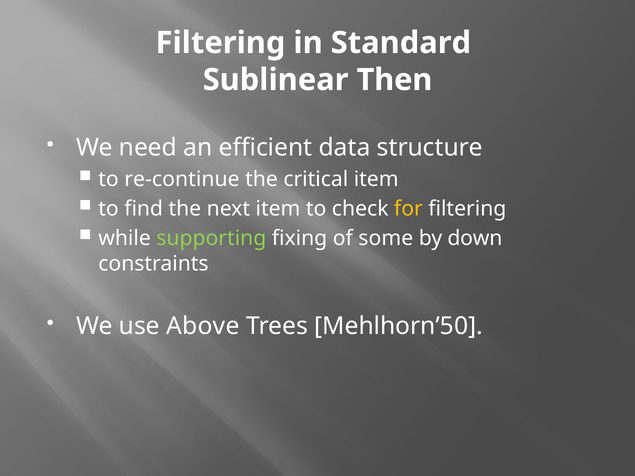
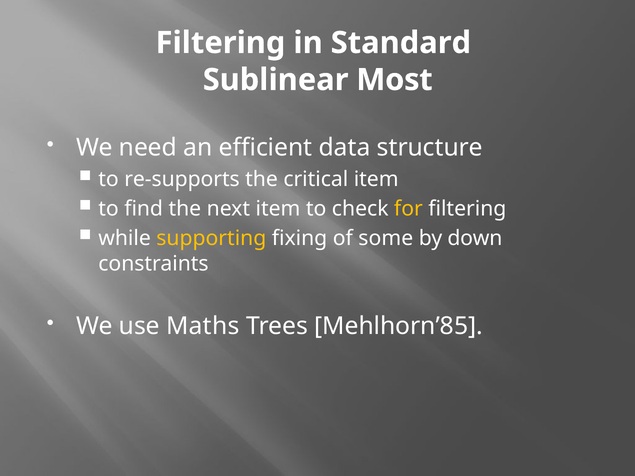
Then: Then -> Most
re-continue: re-continue -> re-supports
supporting colour: light green -> yellow
Above: Above -> Maths
Mehlhorn’50: Mehlhorn’50 -> Mehlhorn’85
